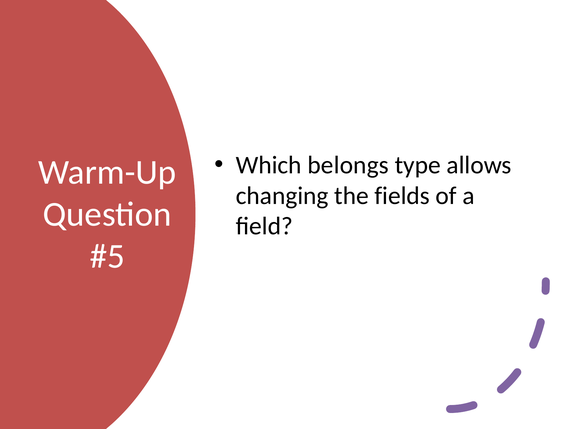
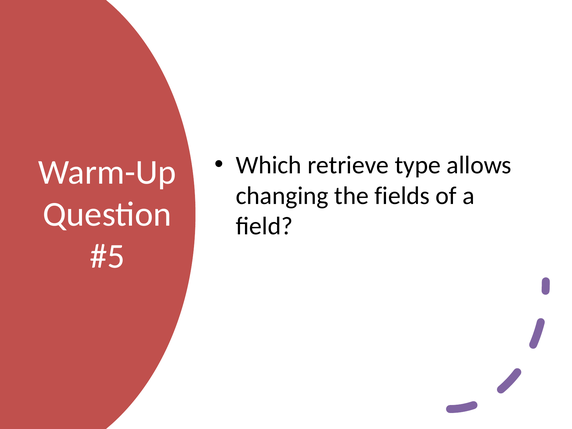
belongs: belongs -> retrieve
